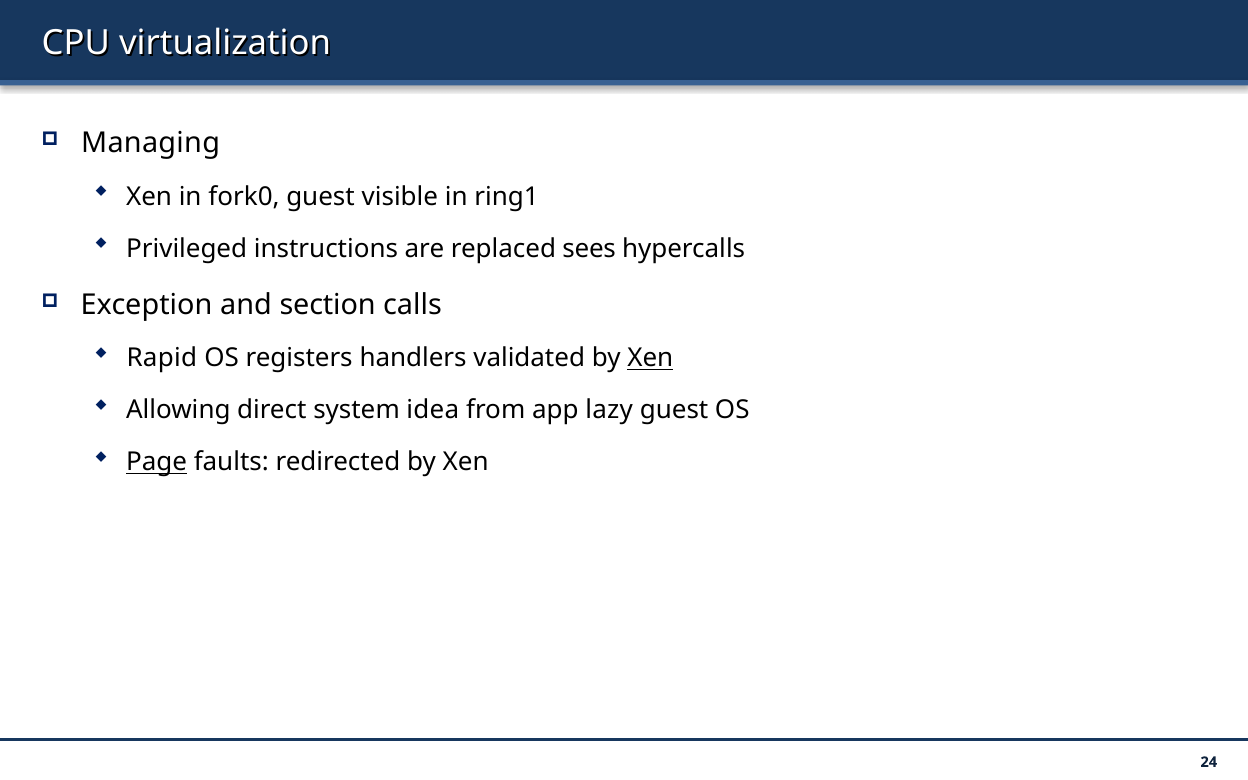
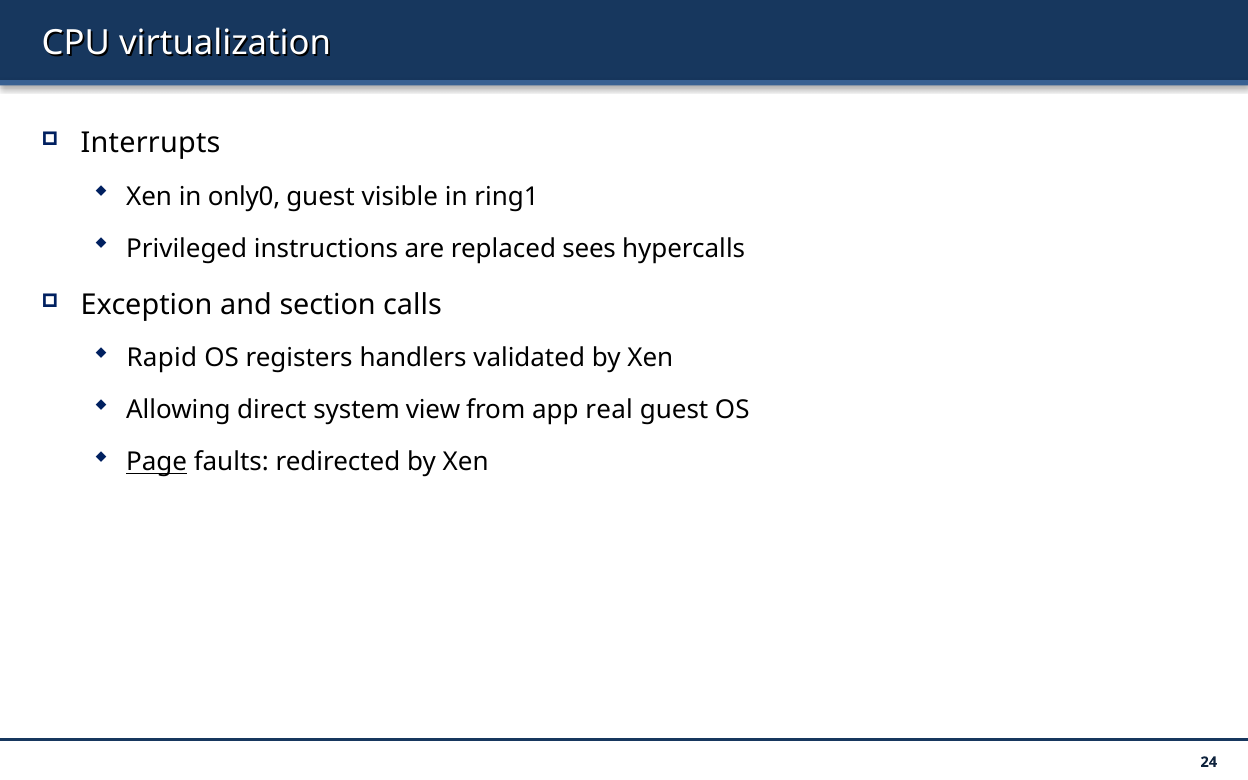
Managing: Managing -> Interrupts
fork0: fork0 -> only0
Xen at (650, 358) underline: present -> none
idea: idea -> view
lazy: lazy -> real
